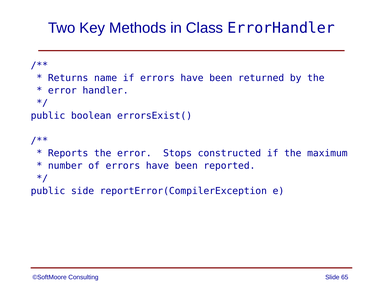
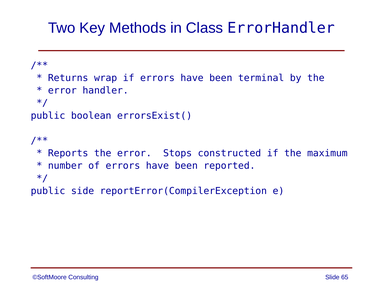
name: name -> wrap
returned: returned -> terminal
